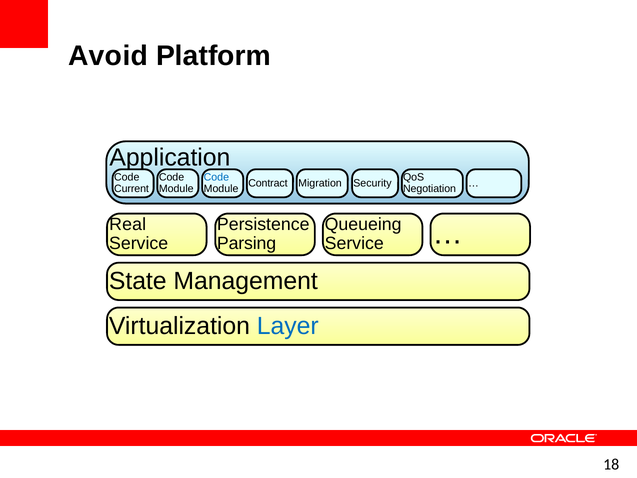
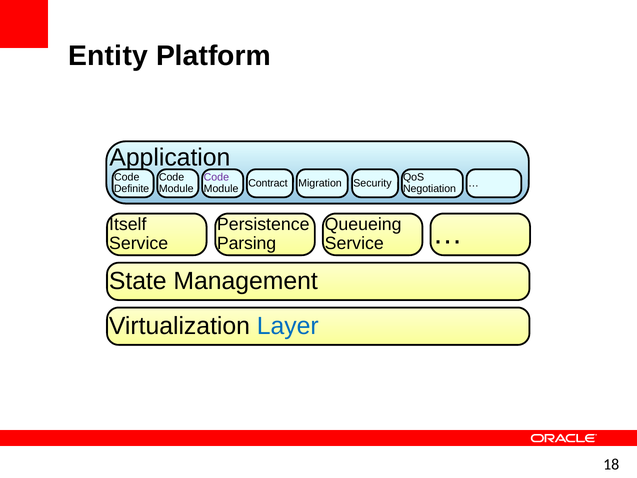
Avoid: Avoid -> Entity
Code at (216, 177) colour: blue -> purple
Current: Current -> Definite
Real: Real -> Itself
